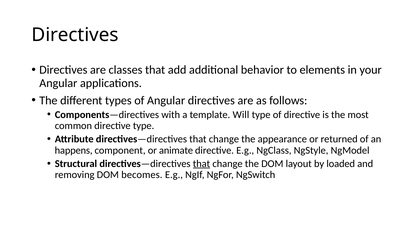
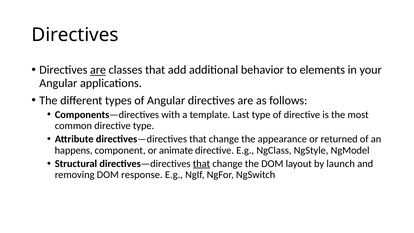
are at (98, 70) underline: none -> present
Will: Will -> Last
loaded: loaded -> launch
becomes: becomes -> response
